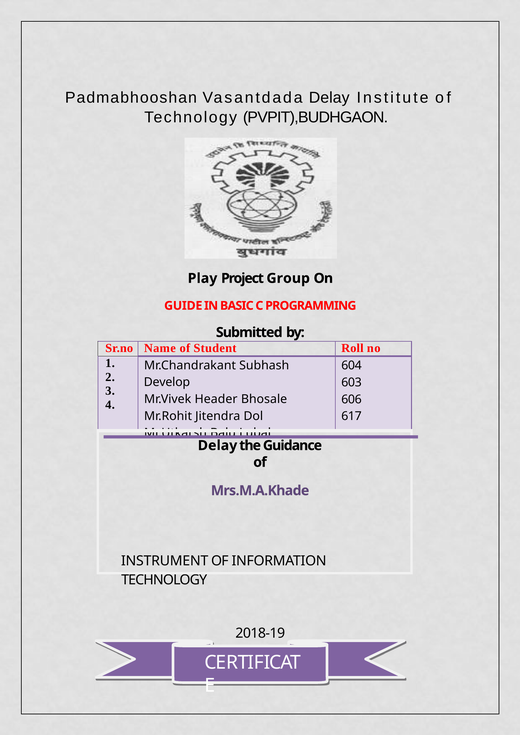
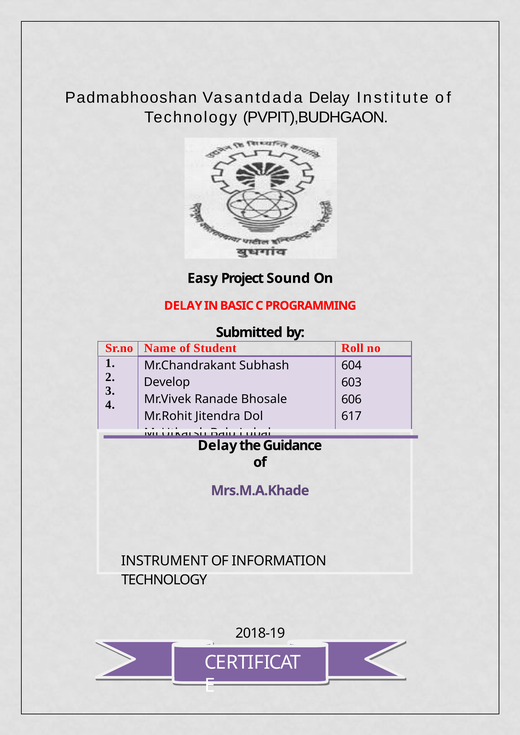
Play: Play -> Easy
Group: Group -> Sound
GUIDE at (183, 306): GUIDE -> DELAY
Header: Header -> Ranade
